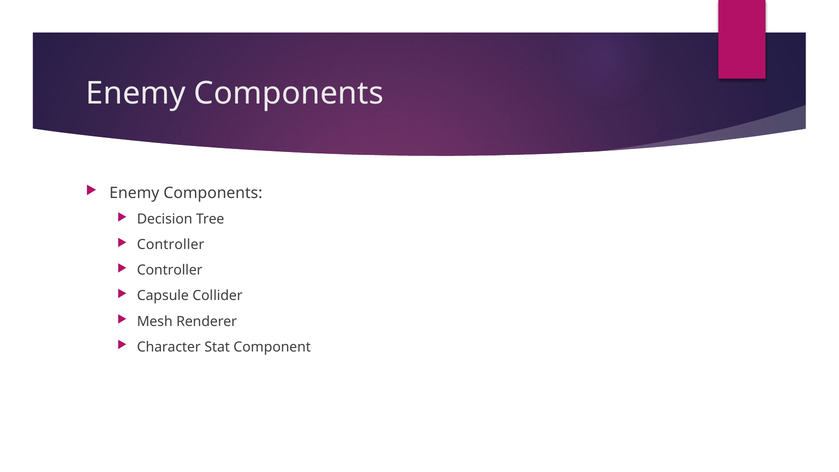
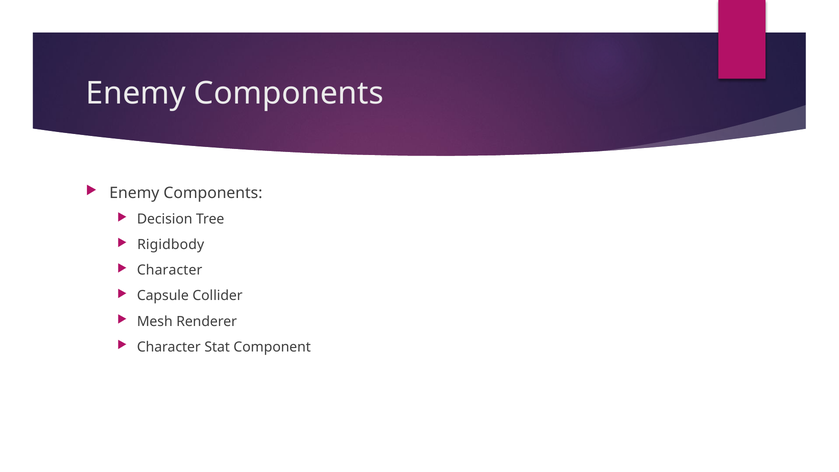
Controller at (171, 245): Controller -> Rigidbody
Controller at (170, 270): Controller -> Character
